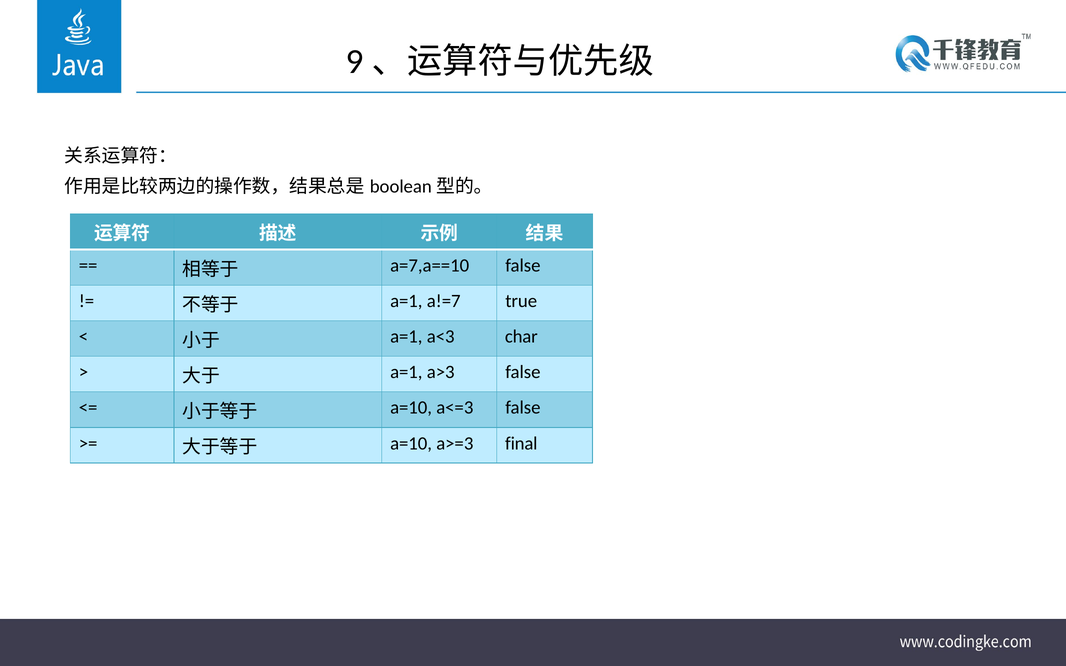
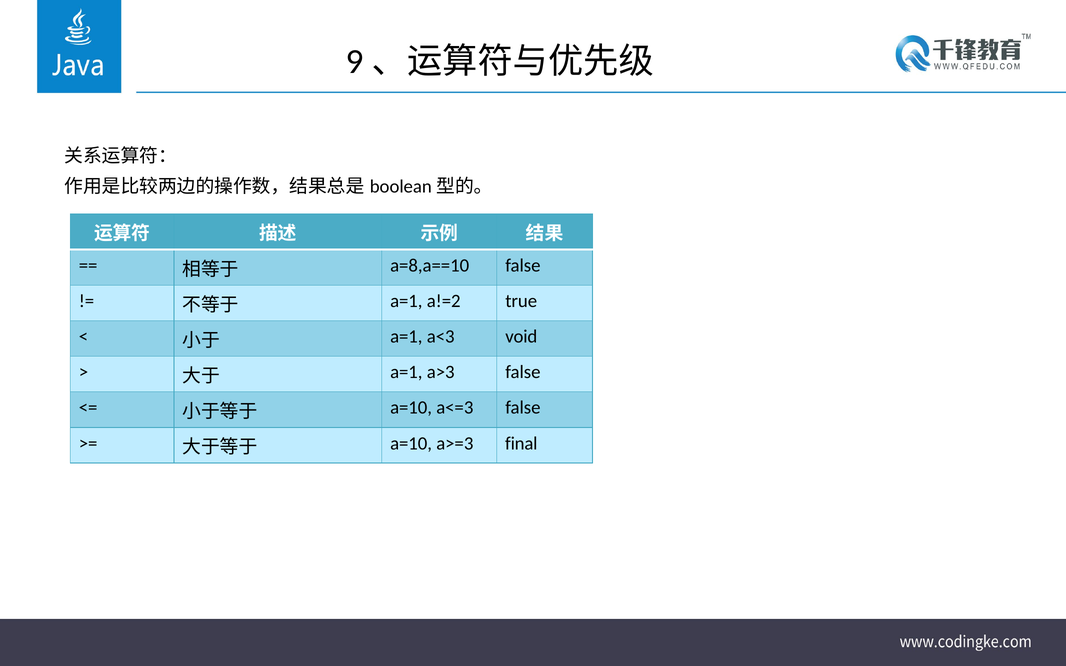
a=7,a==10: a=7,a==10 -> a=8,a==10
a!=7: a!=7 -> a!=2
char: char -> void
